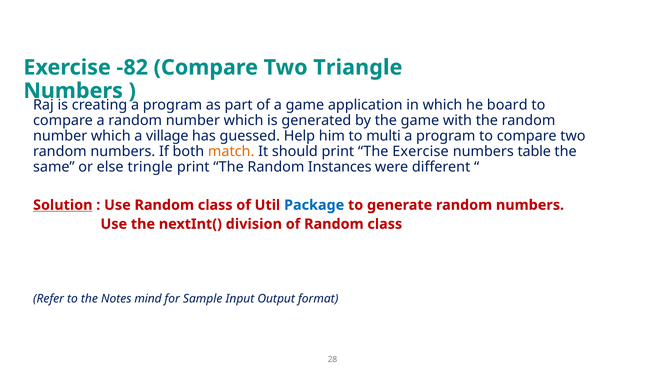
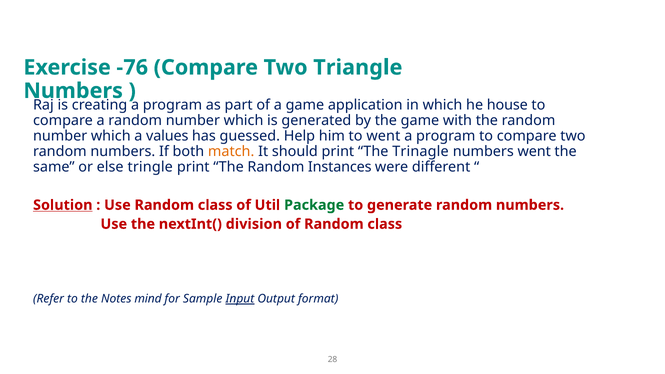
-82: -82 -> -76
board: board -> house
village: village -> values
to multi: multi -> went
The Exercise: Exercise -> Trinagle
numbers table: table -> went
Package colour: blue -> green
Input underline: none -> present
